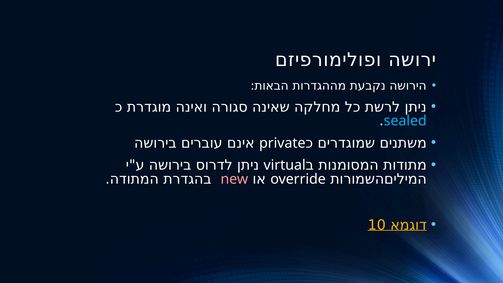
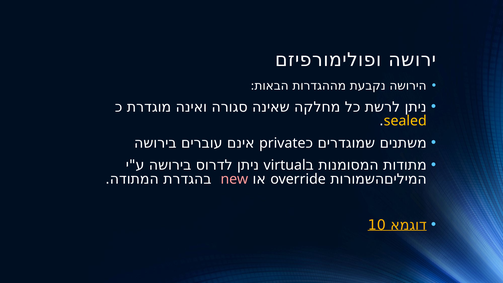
sealed colour: light blue -> yellow
